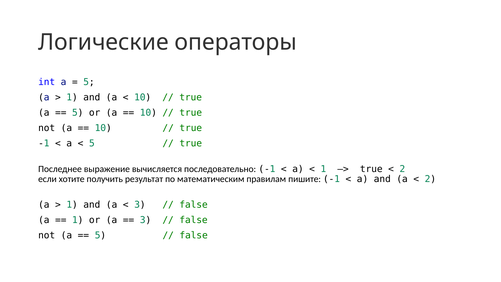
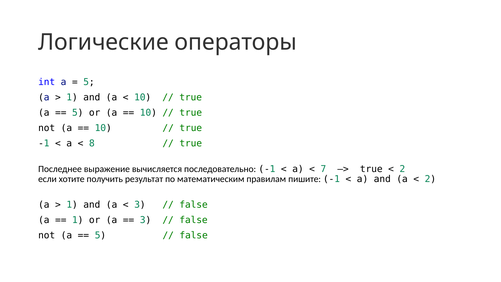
5 at (92, 143): 5 -> 8
1 at (323, 169): 1 -> 7
